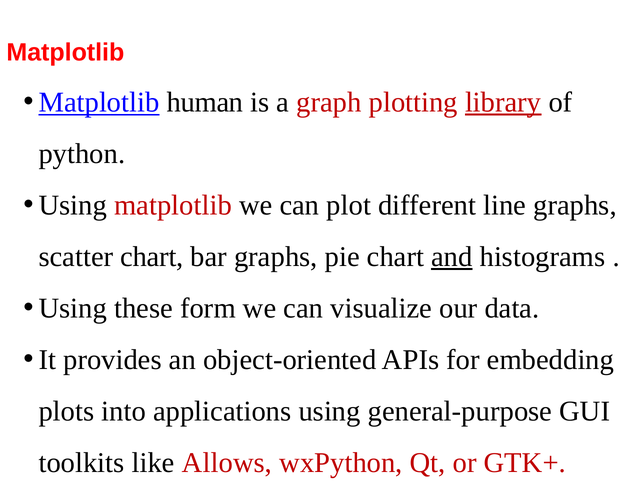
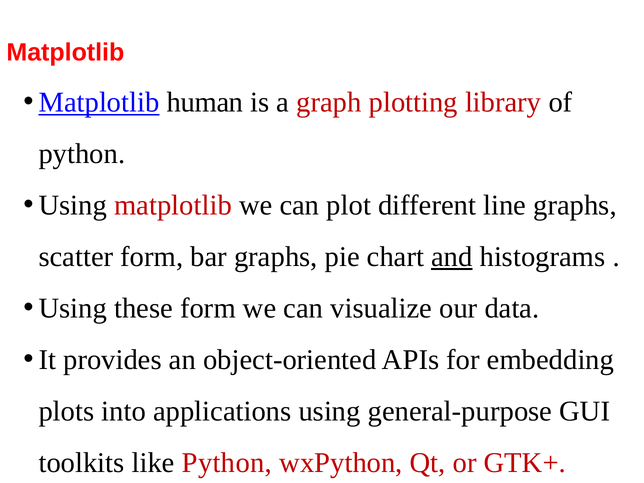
library underline: present -> none
scatter chart: chart -> form
like Allows: Allows -> Python
